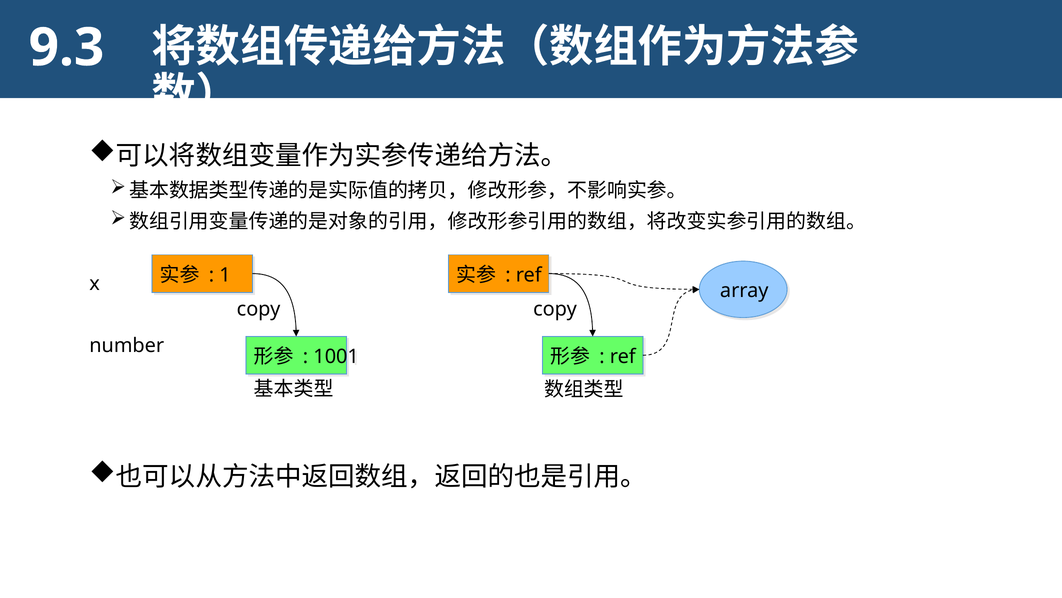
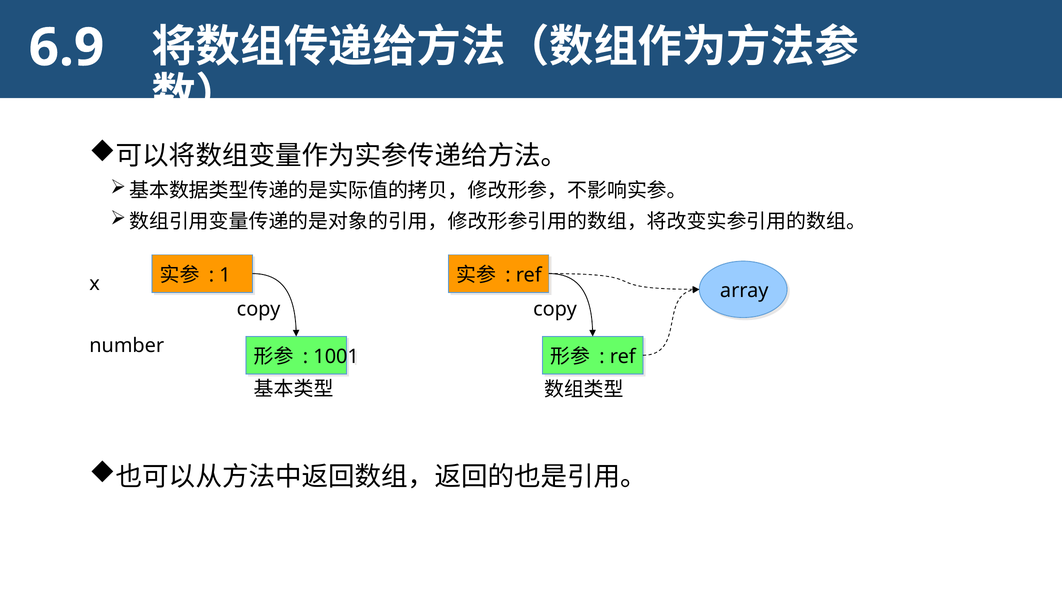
9.3: 9.3 -> 6.9
